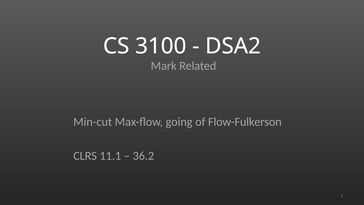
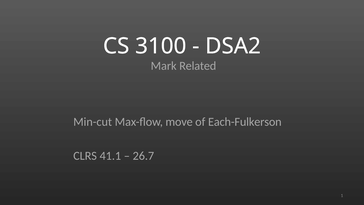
going: going -> move
Flow-Fulkerson: Flow-Fulkerson -> Each-Fulkerson
11.1: 11.1 -> 41.1
36.2: 36.2 -> 26.7
